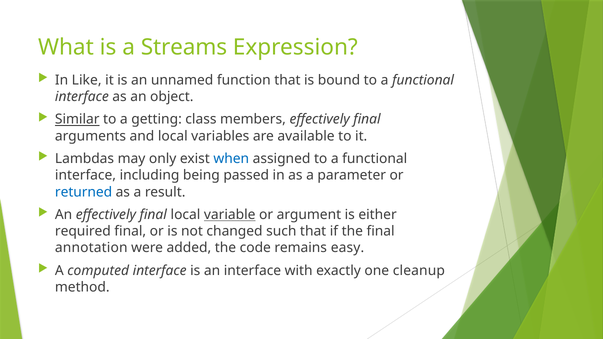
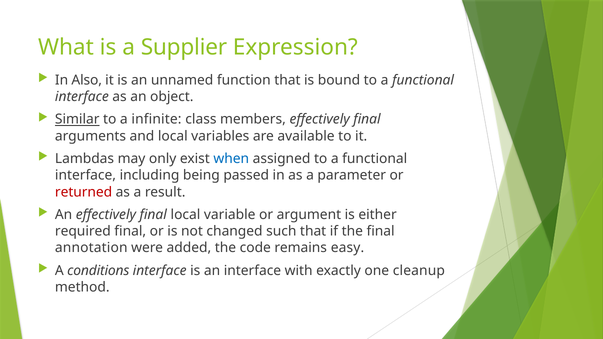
Streams: Streams -> Supplier
Like: Like -> Also
getting: getting -> infinite
returned colour: blue -> red
variable underline: present -> none
computed: computed -> conditions
